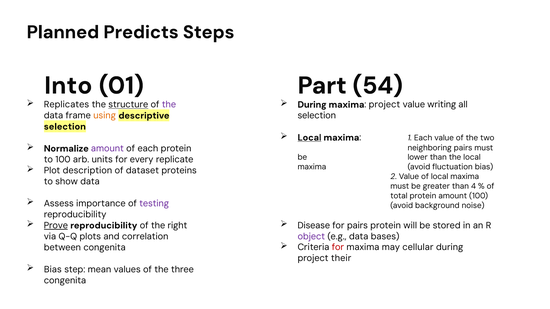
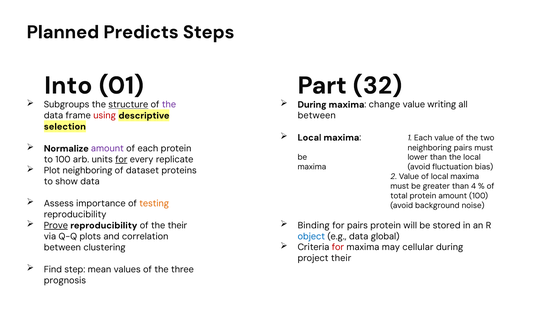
54: 54 -> 32
Replicates: Replicates -> Subgroups
maxima project: project -> change
using colour: orange -> red
selection at (317, 116): selection -> between
Local at (309, 138) underline: present -> none
for at (121, 160) underline: none -> present
Plot description: description -> neighboring
testing colour: purple -> orange
Disease: Disease -> Binding
the right: right -> their
object colour: purple -> blue
bases: bases -> global
between congenita: congenita -> clustering
Bias at (53, 270): Bias -> Find
congenita at (65, 281): congenita -> prognosis
